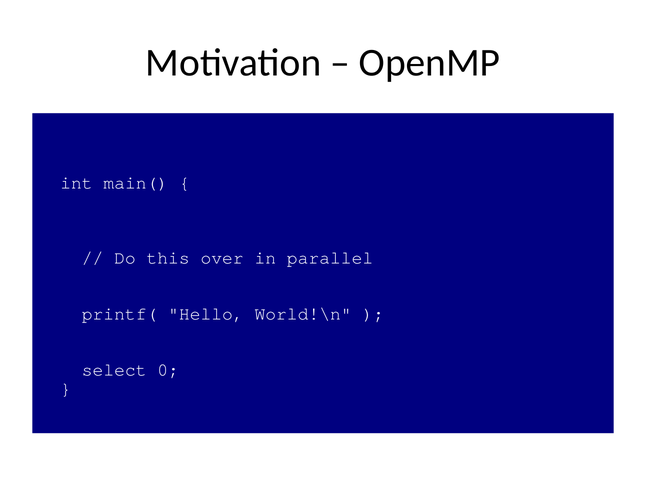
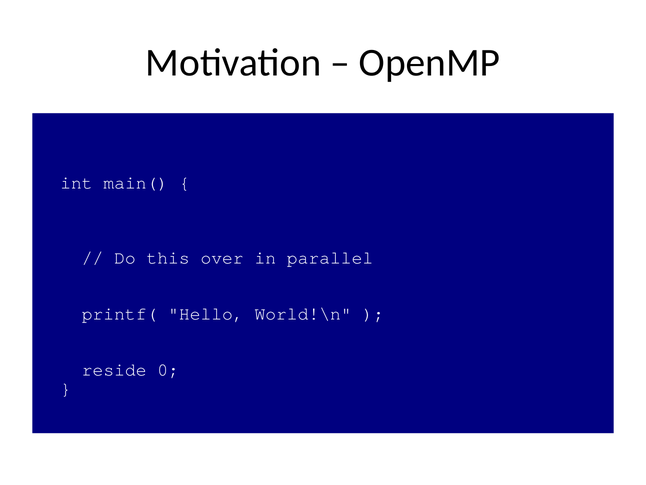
select: select -> reside
